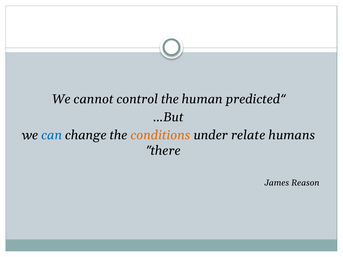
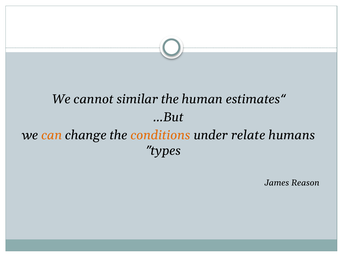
control: control -> similar
predicted: predicted -> estimates
can colour: blue -> orange
there: there -> types
